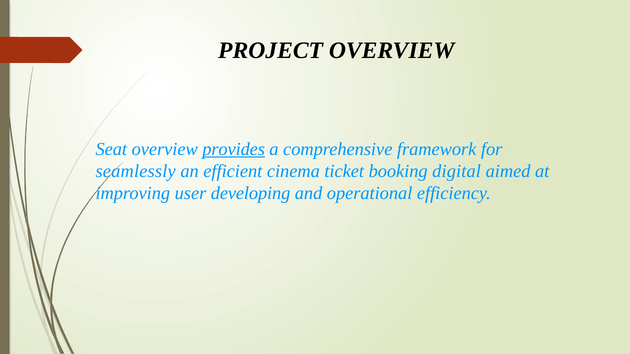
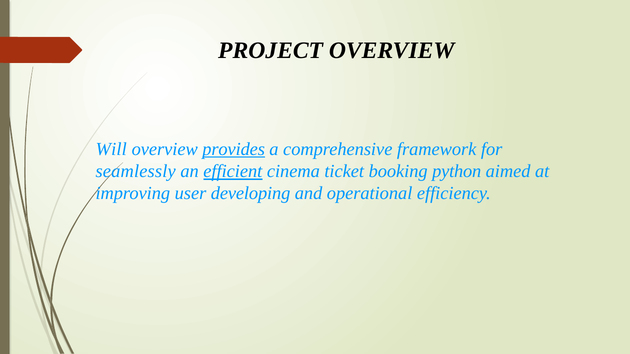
Seat: Seat -> Will
efficient underline: none -> present
digital: digital -> python
